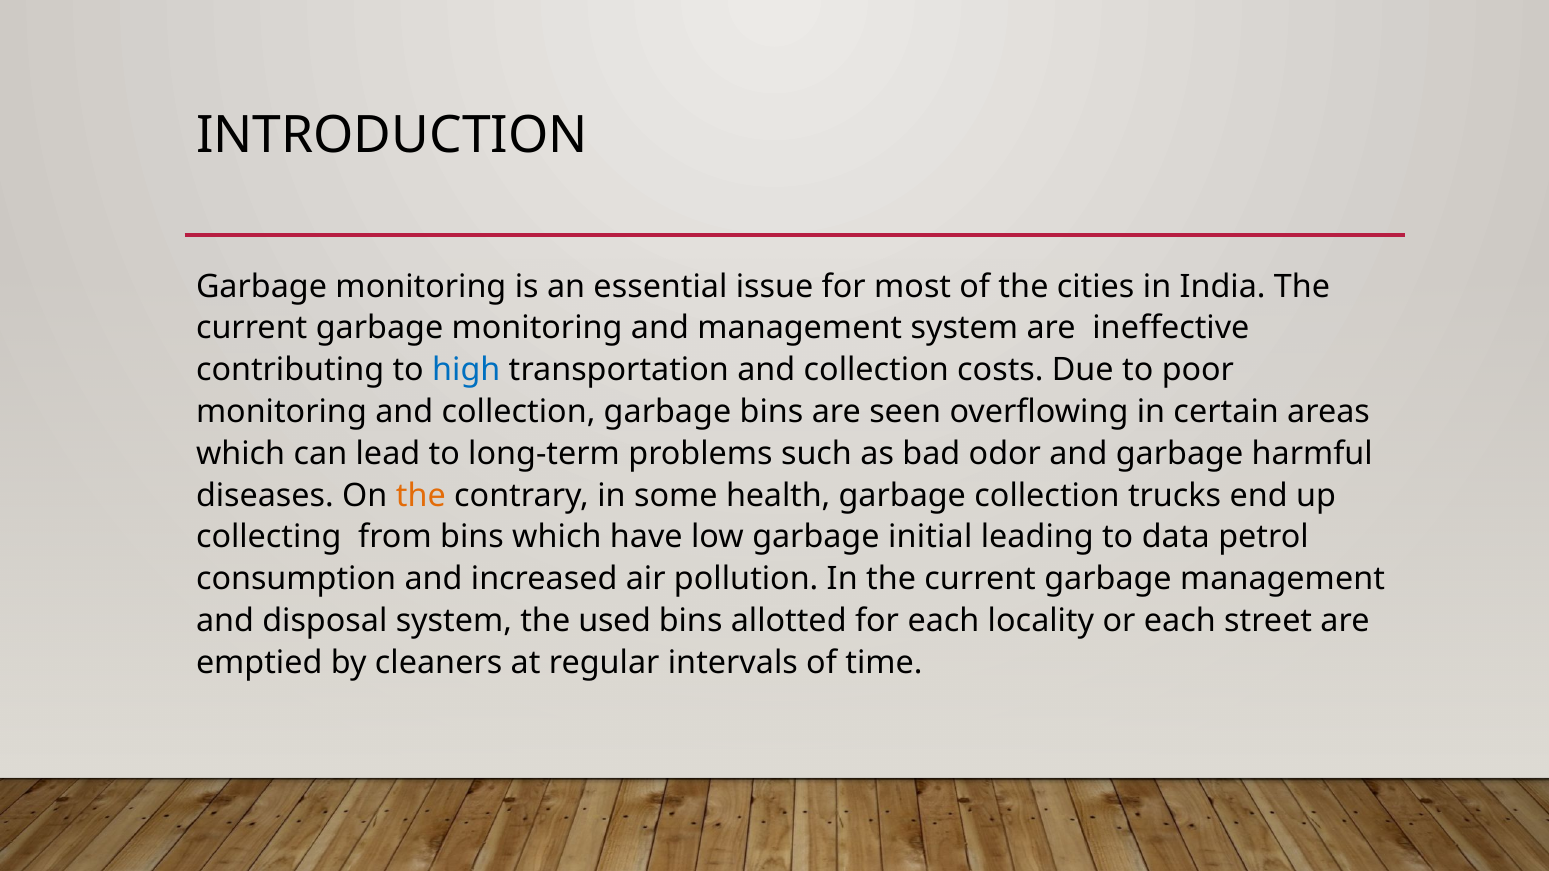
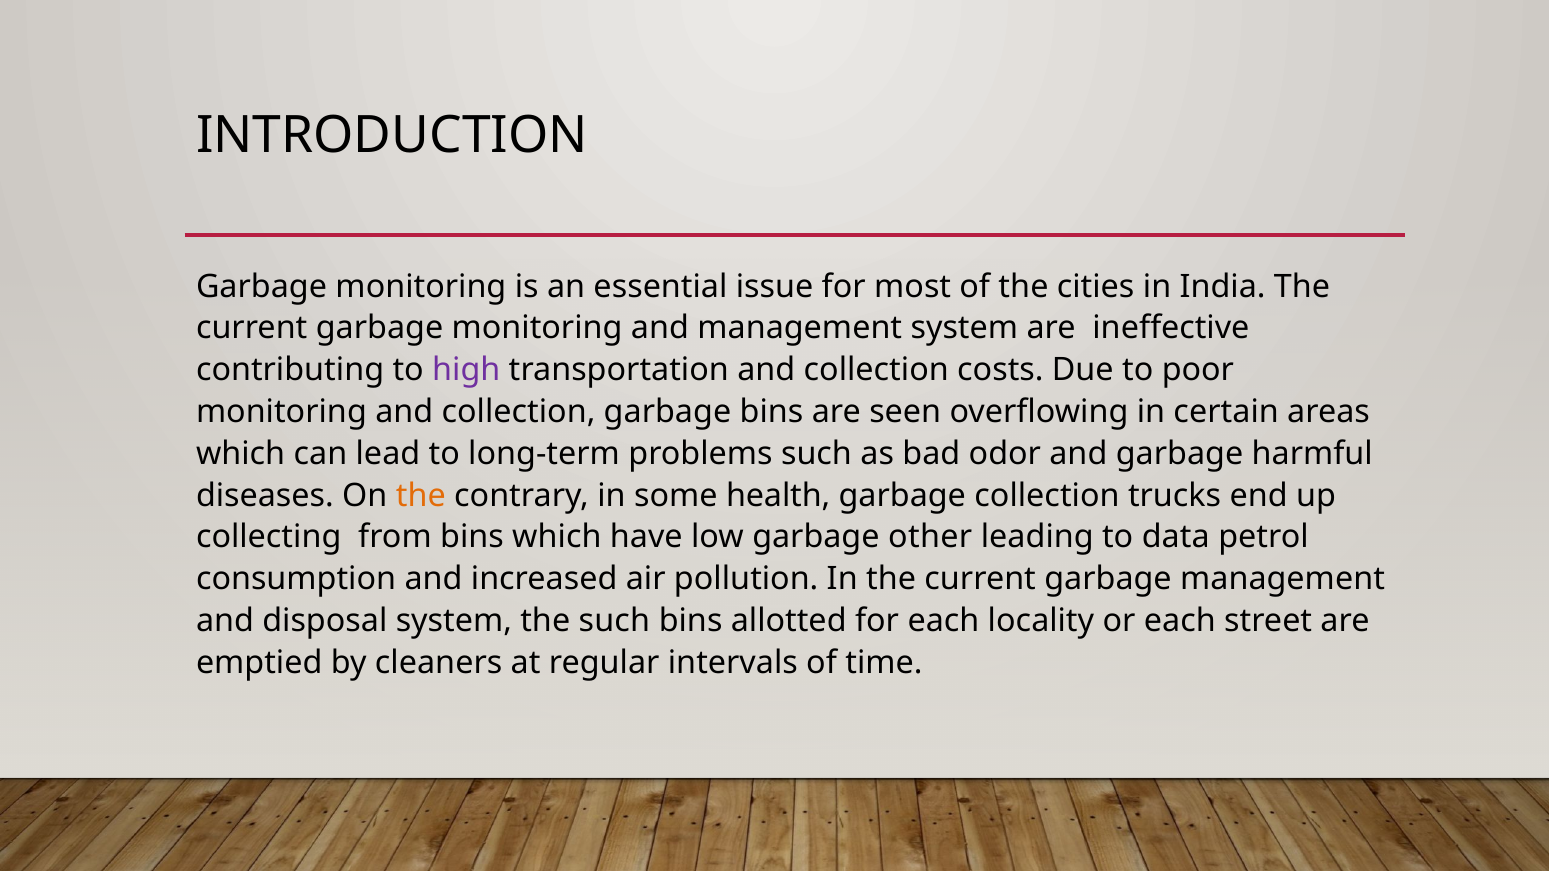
high colour: blue -> purple
initial: initial -> other
the used: used -> such
